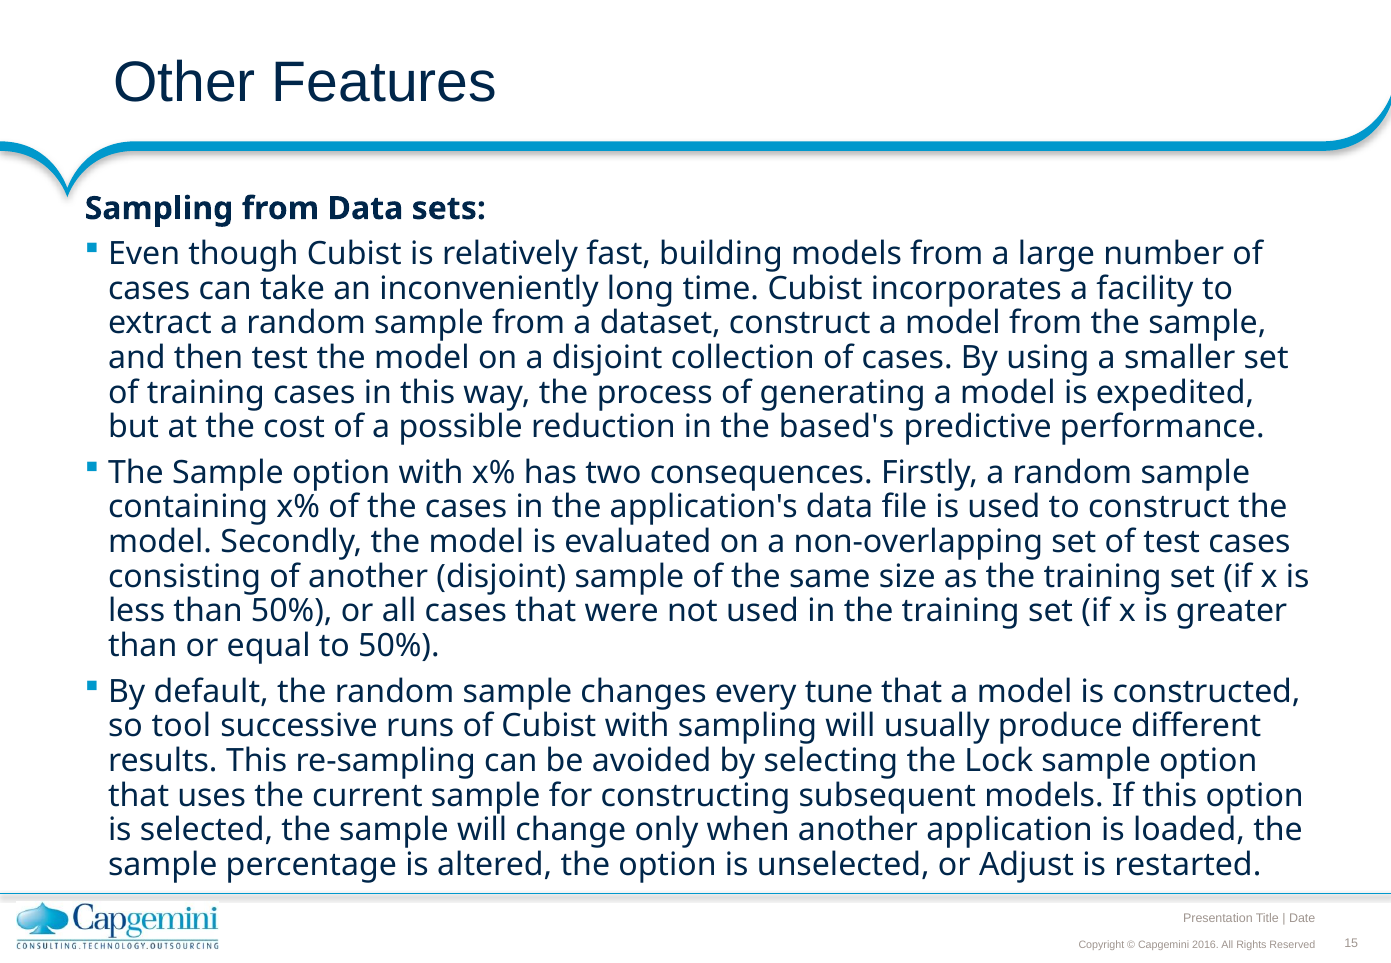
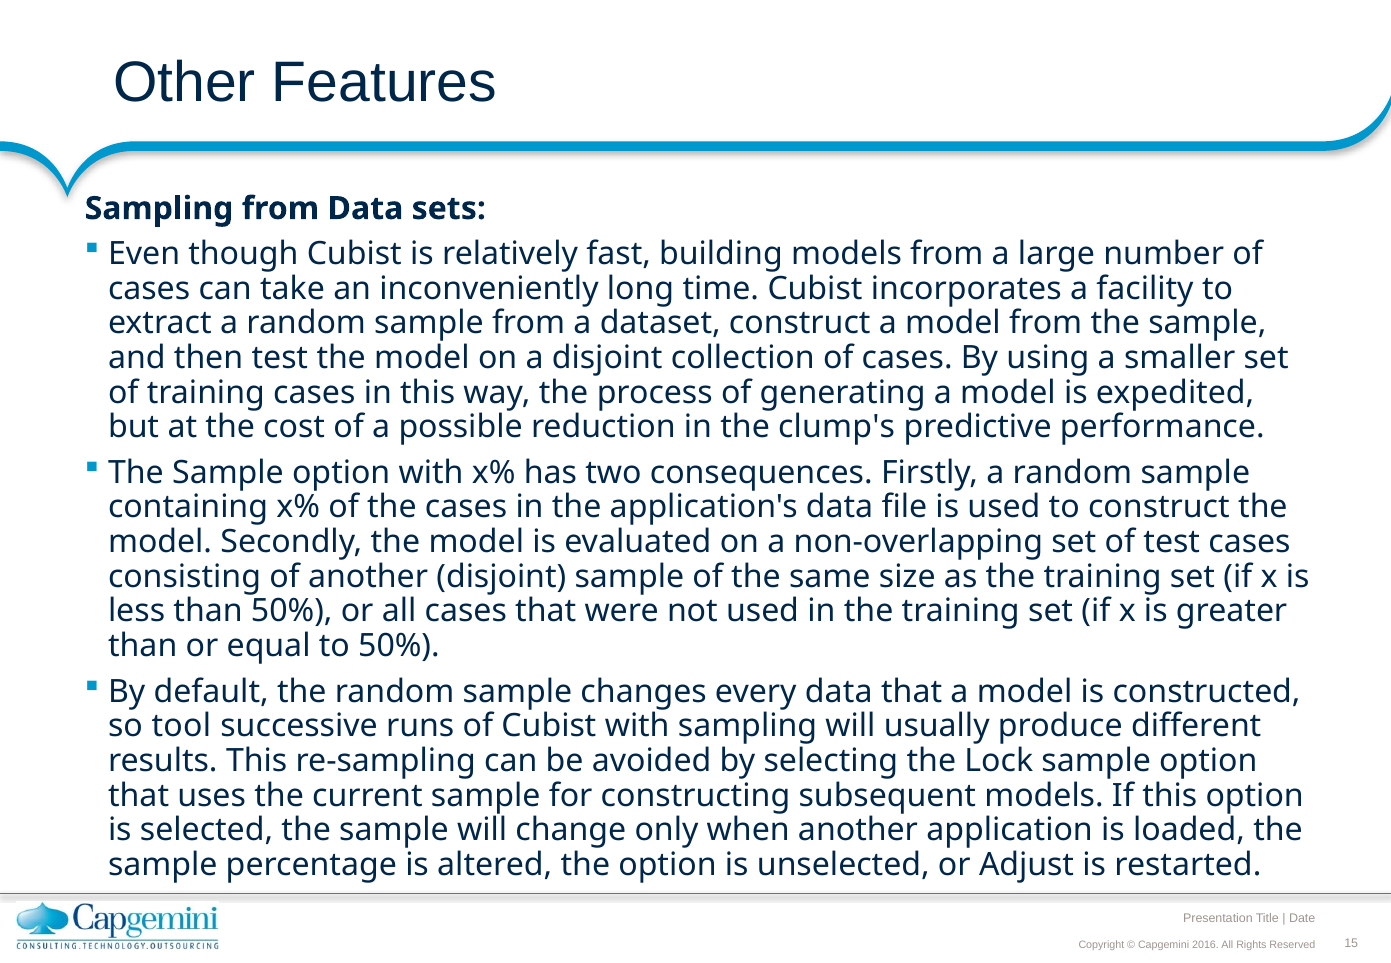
based's: based's -> clump's
every tune: tune -> data
